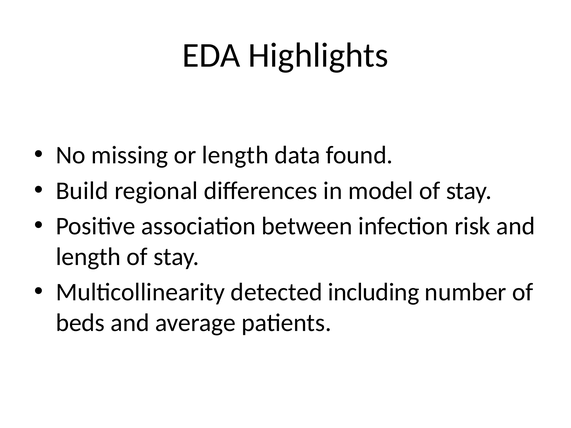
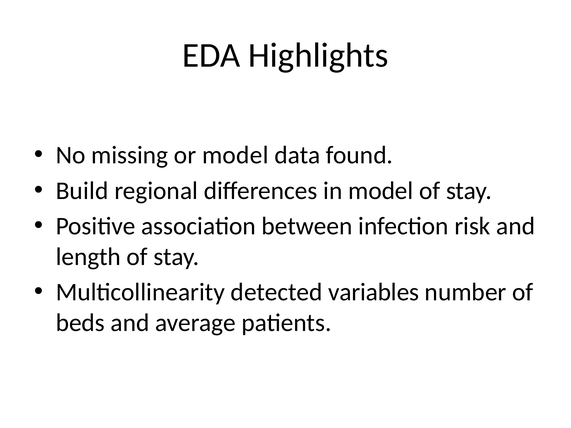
or length: length -> model
including: including -> variables
